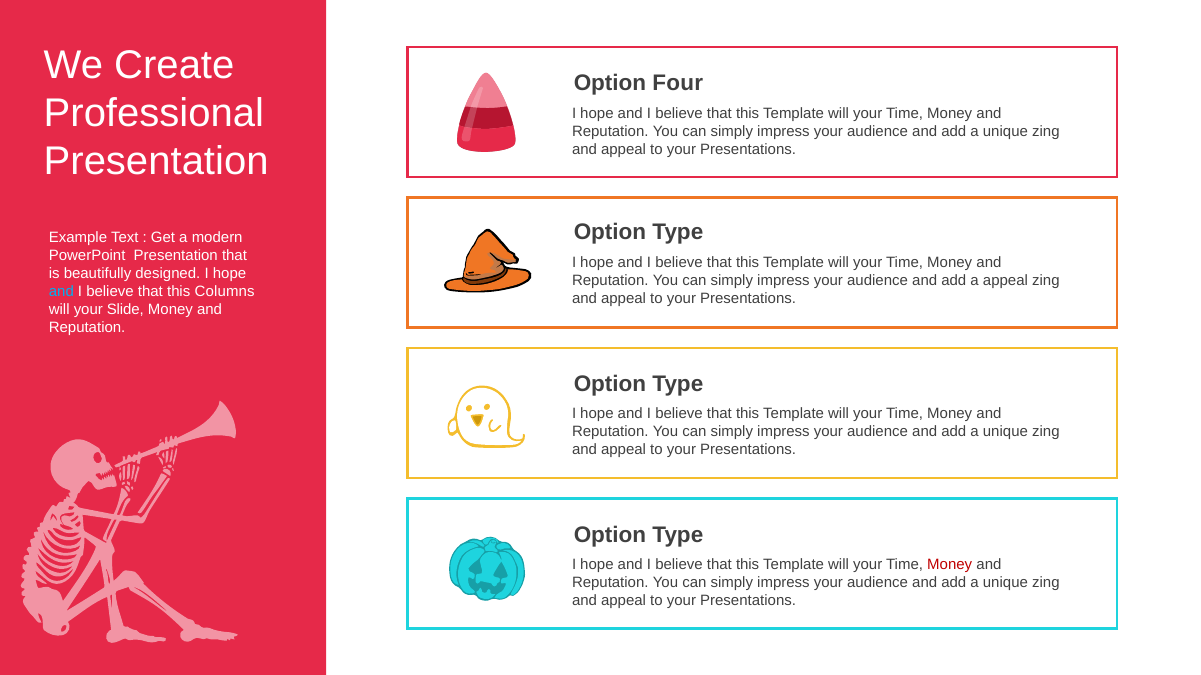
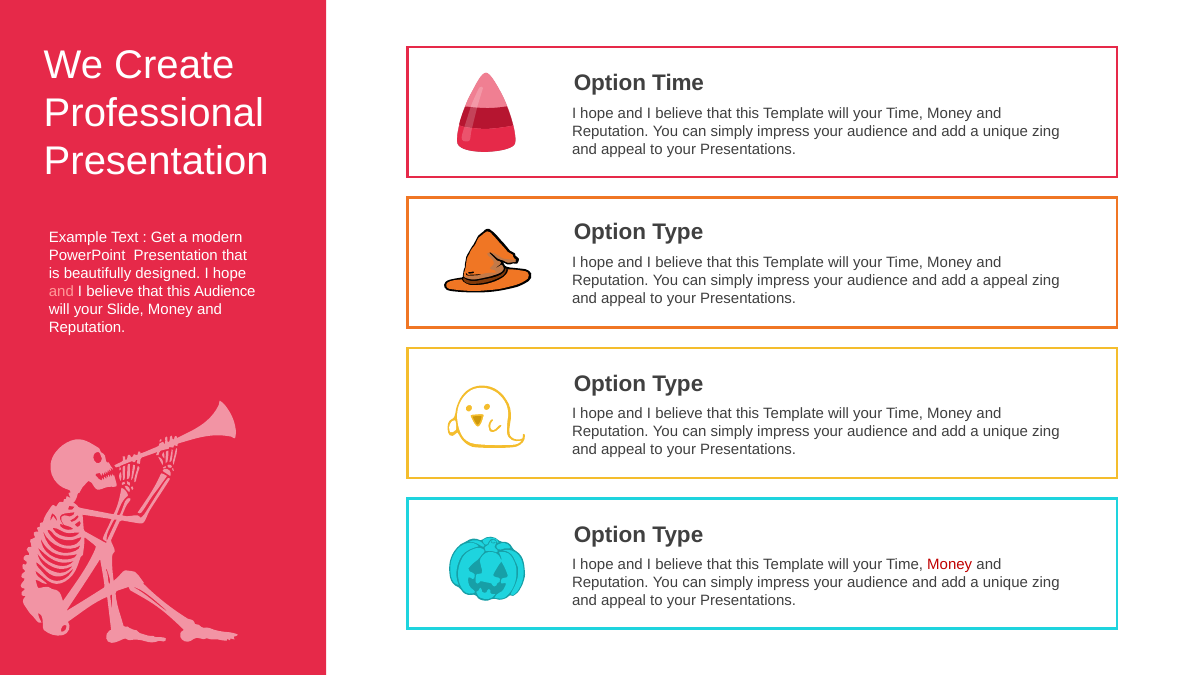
Option Four: Four -> Time
and at (61, 292) colour: light blue -> pink
this Columns: Columns -> Audience
